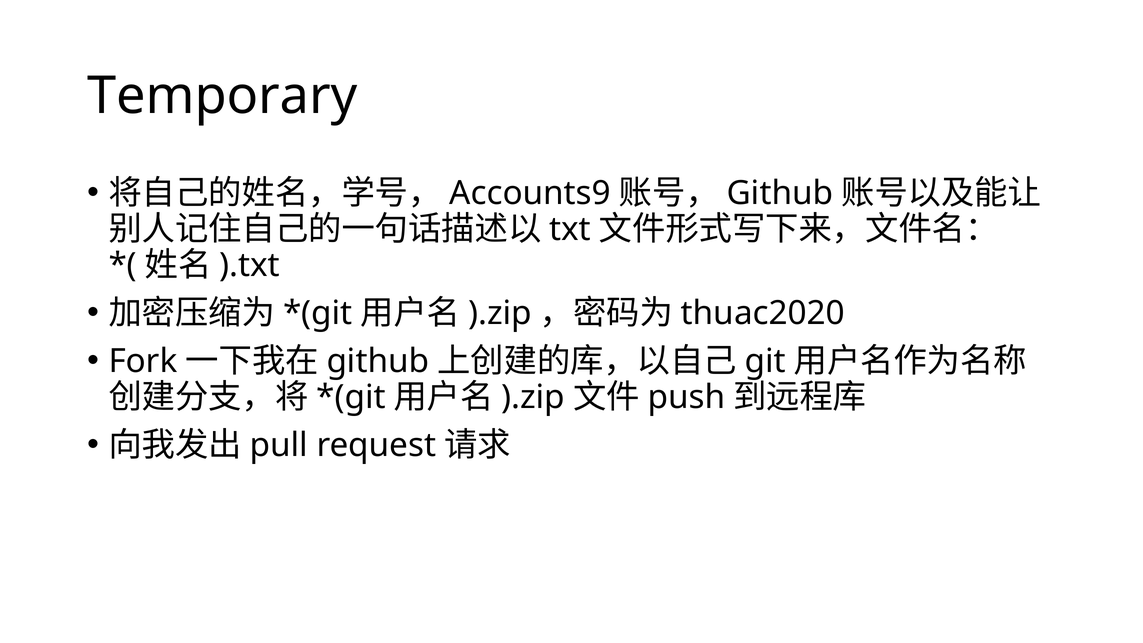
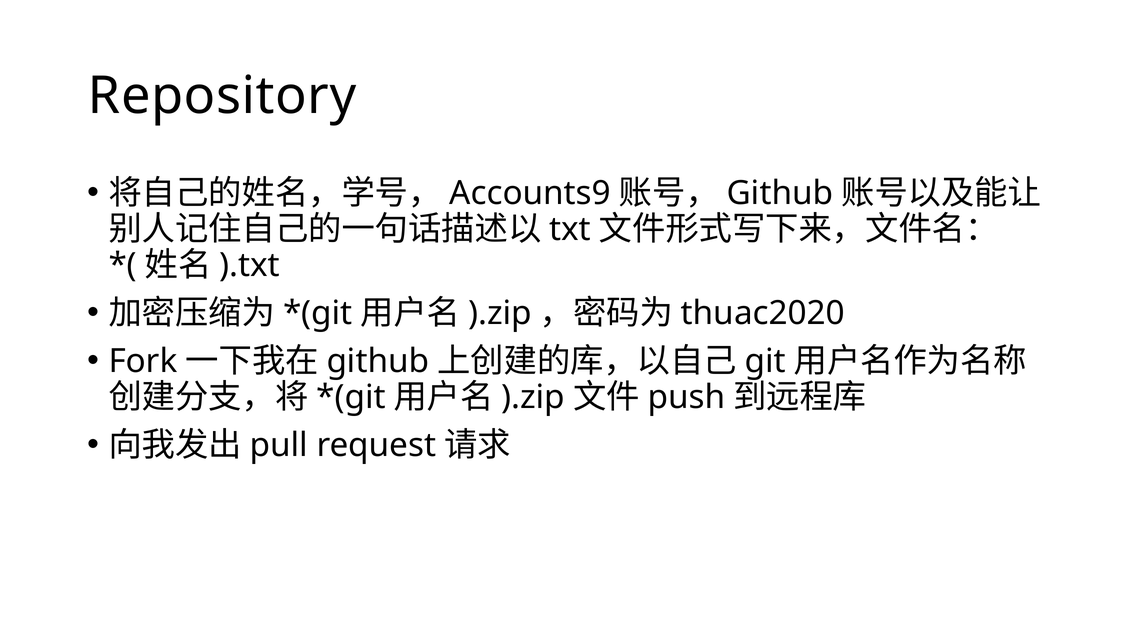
Temporary: Temporary -> Repository
